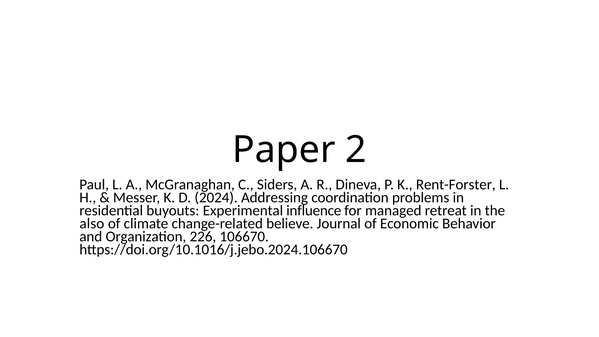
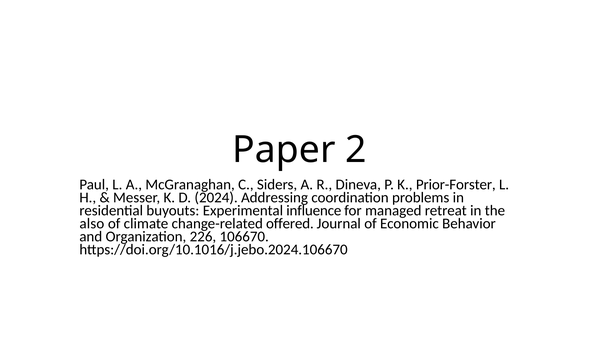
Rent-Forster: Rent-Forster -> Prior-Forster
believe: believe -> offered
